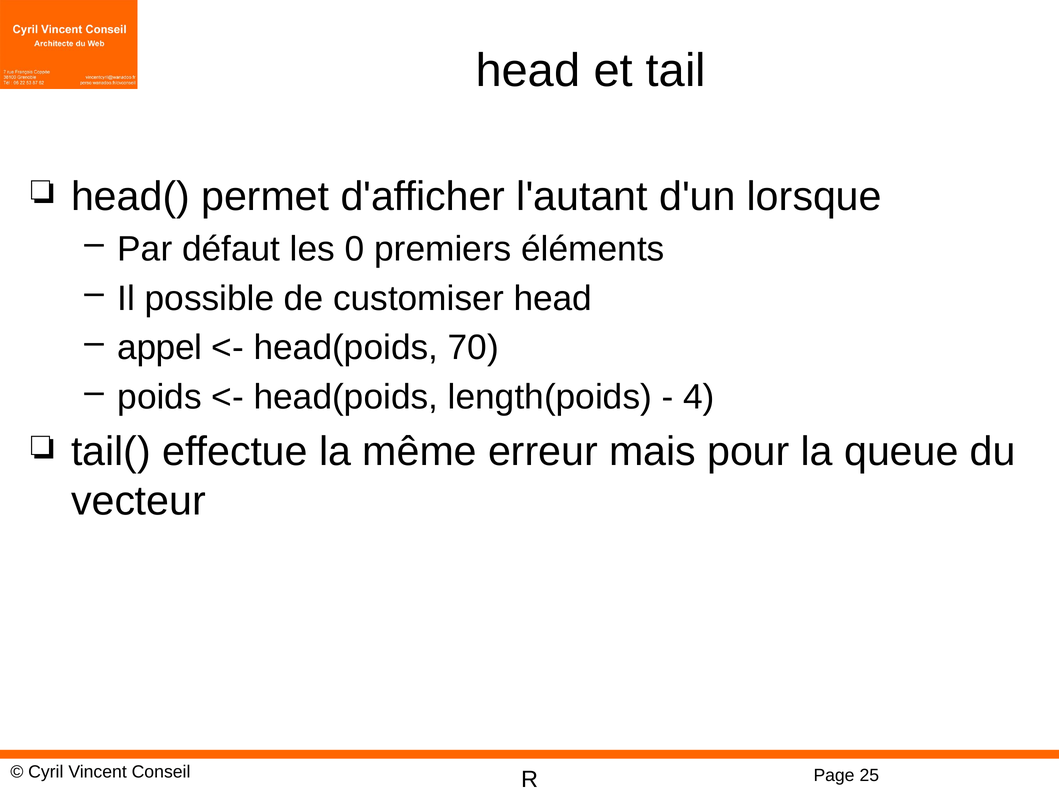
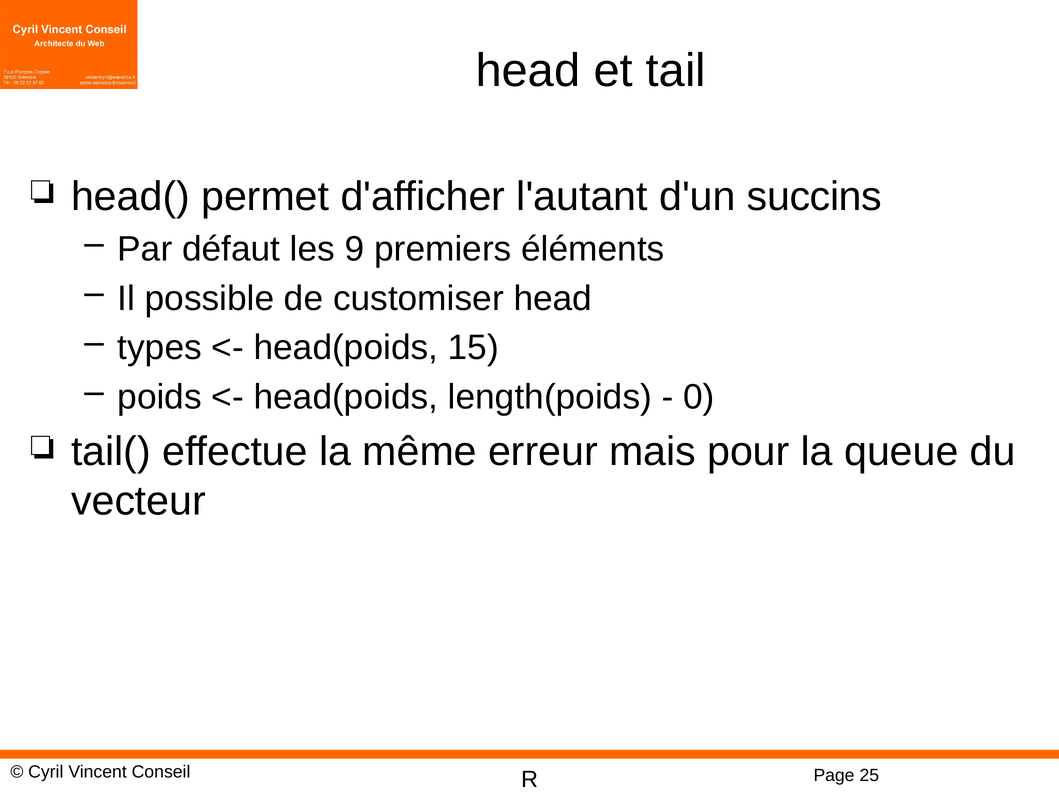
lorsque: lorsque -> succins
0: 0 -> 9
appel: appel -> types
70: 70 -> 15
4: 4 -> 0
